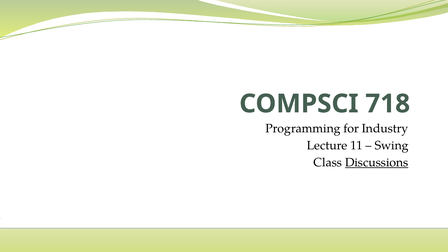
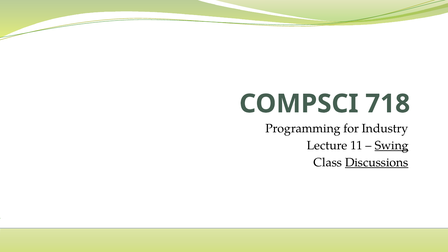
Swing underline: none -> present
